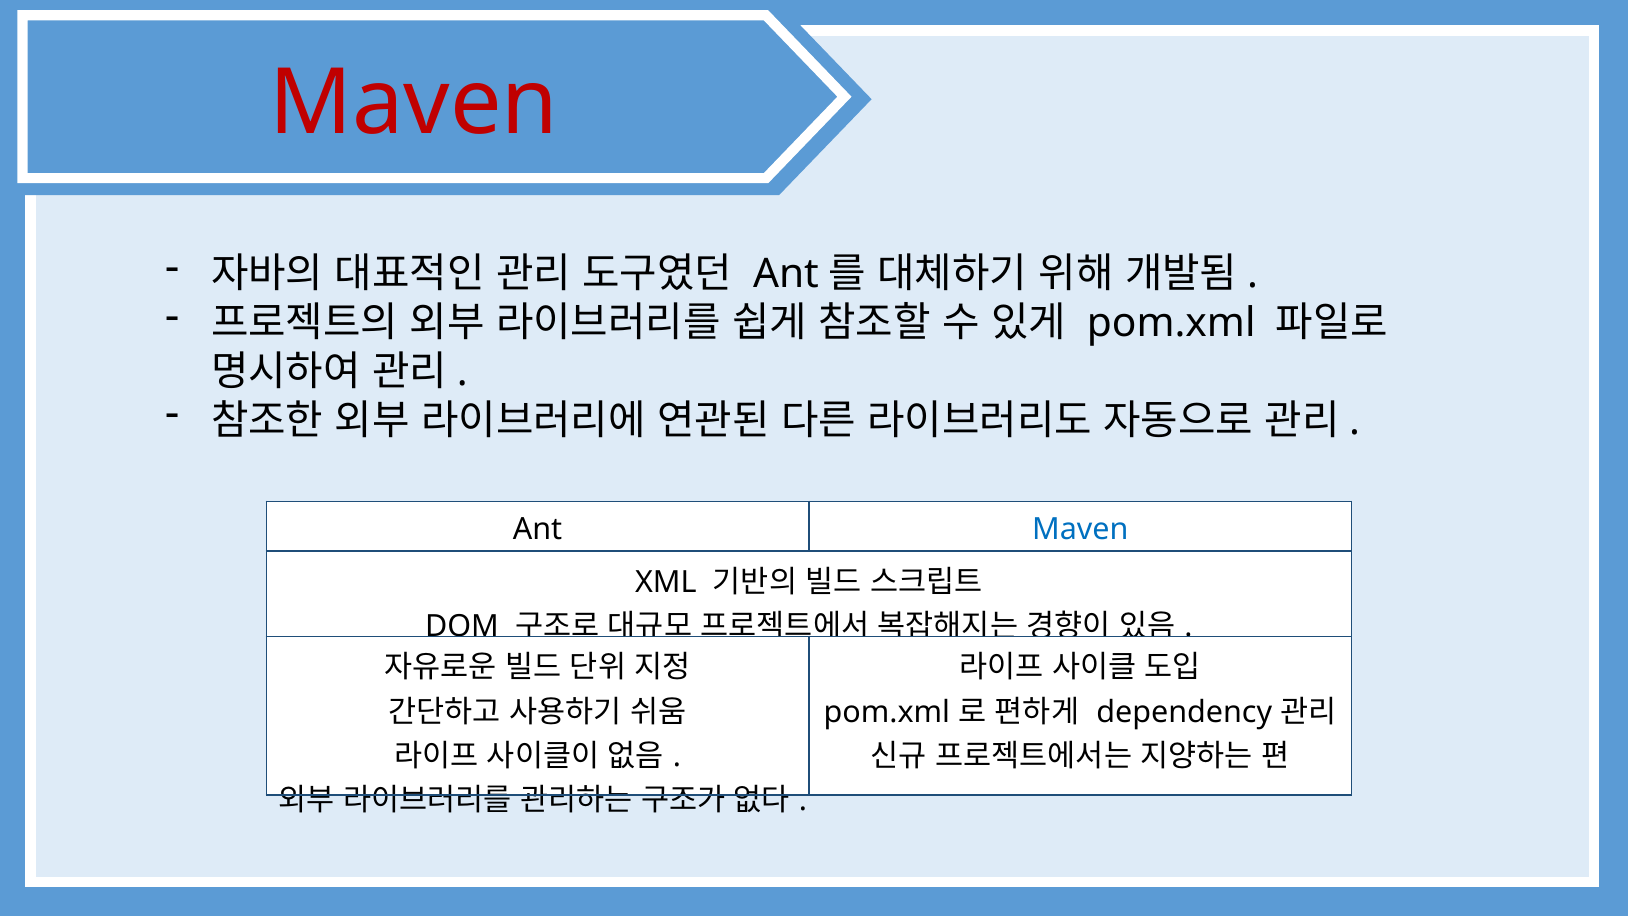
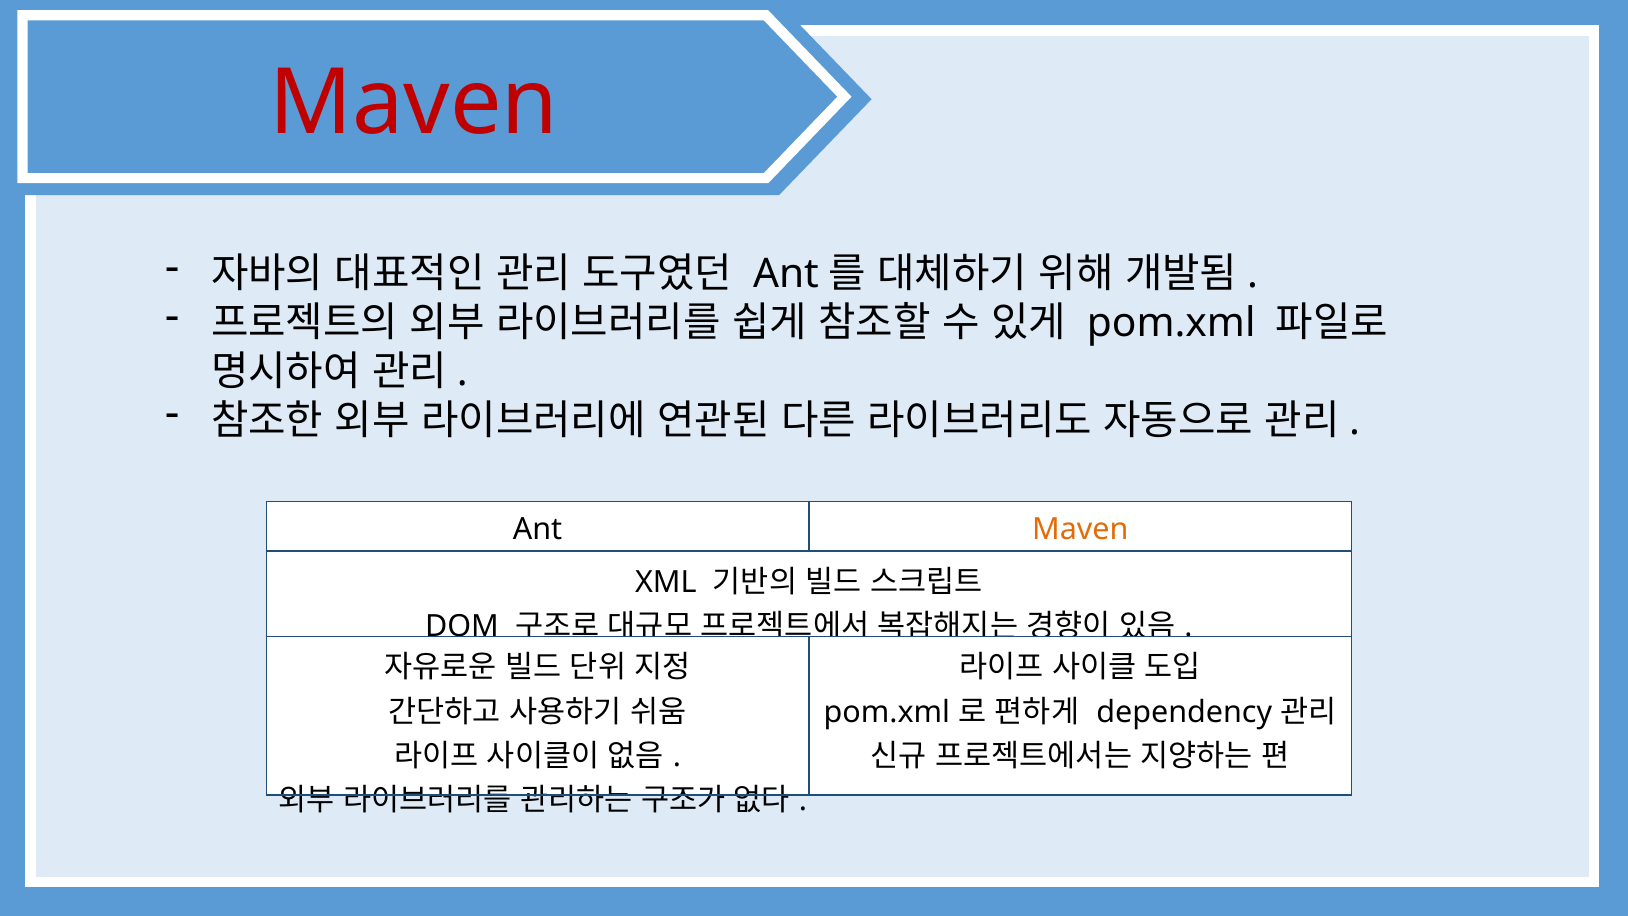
Maven at (1080, 530) colour: blue -> orange
